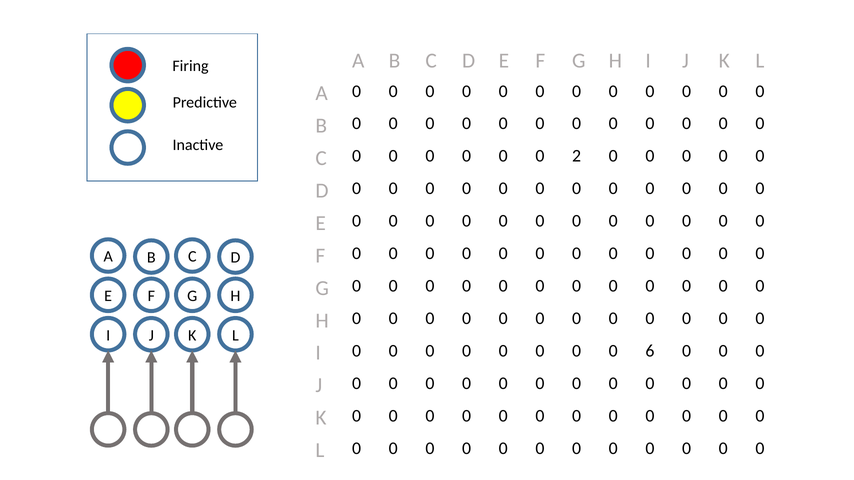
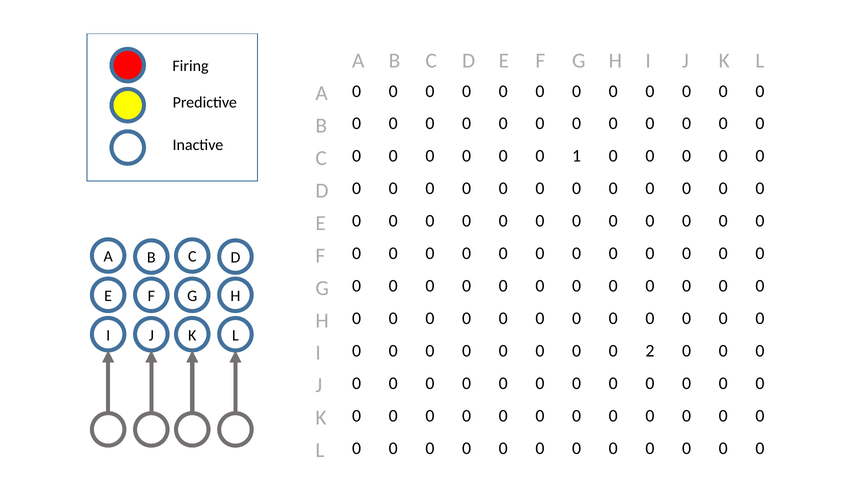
2: 2 -> 1
6: 6 -> 2
